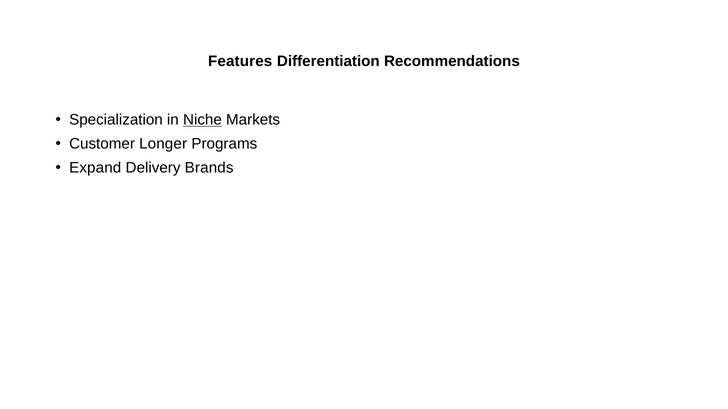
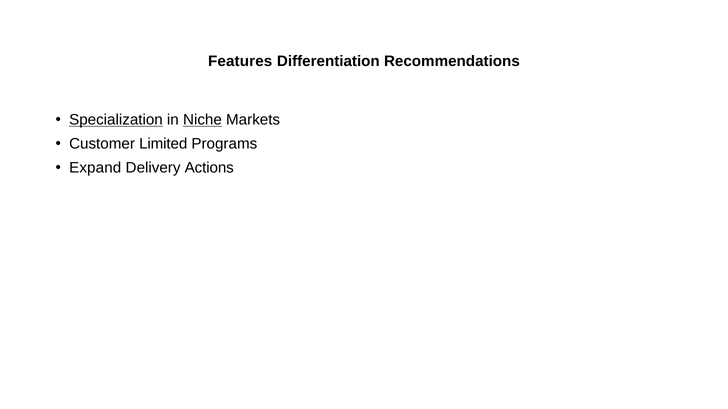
Specialization underline: none -> present
Longer: Longer -> Limited
Brands: Brands -> Actions
